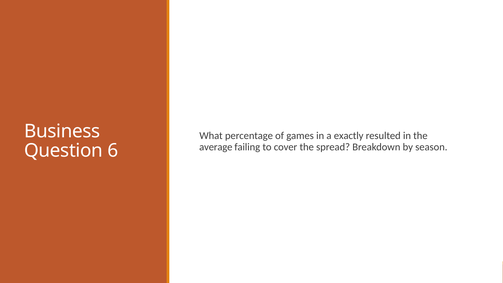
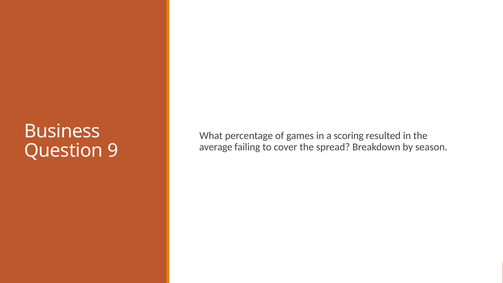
exactly: exactly -> scoring
6: 6 -> 9
